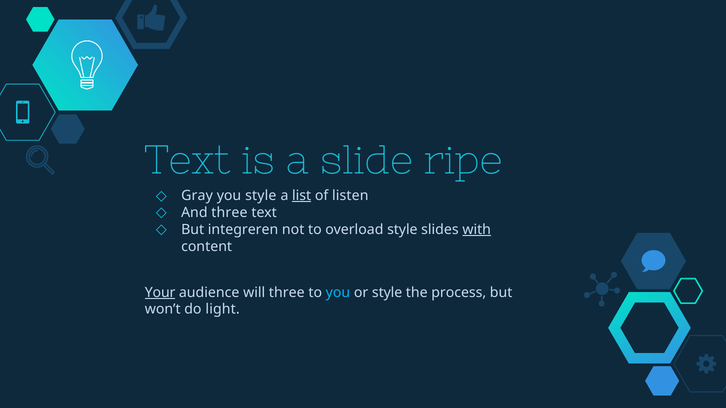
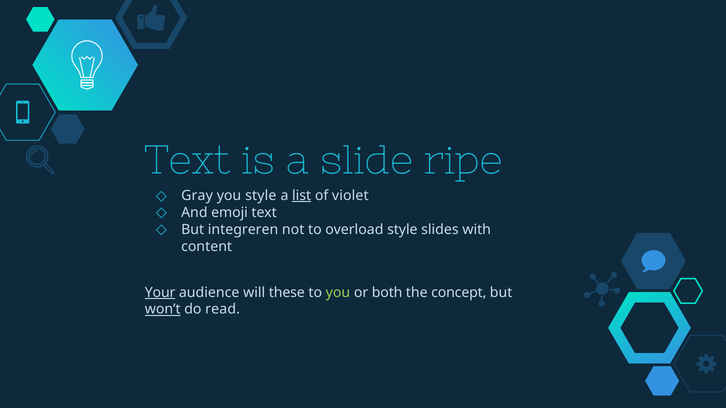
listen: listen -> violet
And three: three -> emoji
with underline: present -> none
will three: three -> these
you at (338, 293) colour: light blue -> light green
or style: style -> both
process: process -> concept
won’t underline: none -> present
light: light -> read
